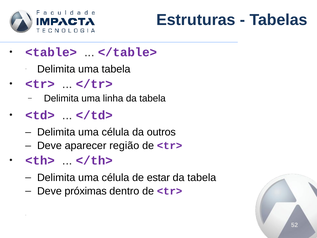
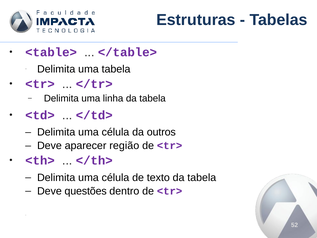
estar: estar -> texto
próximas: próximas -> questões
